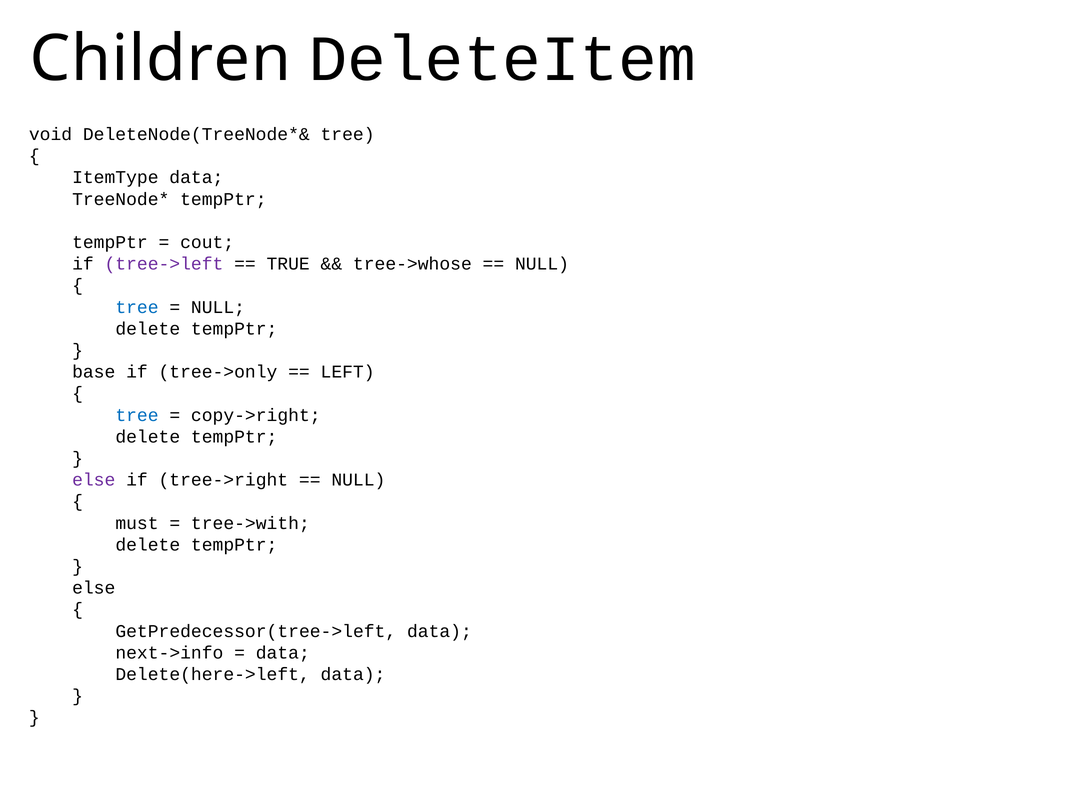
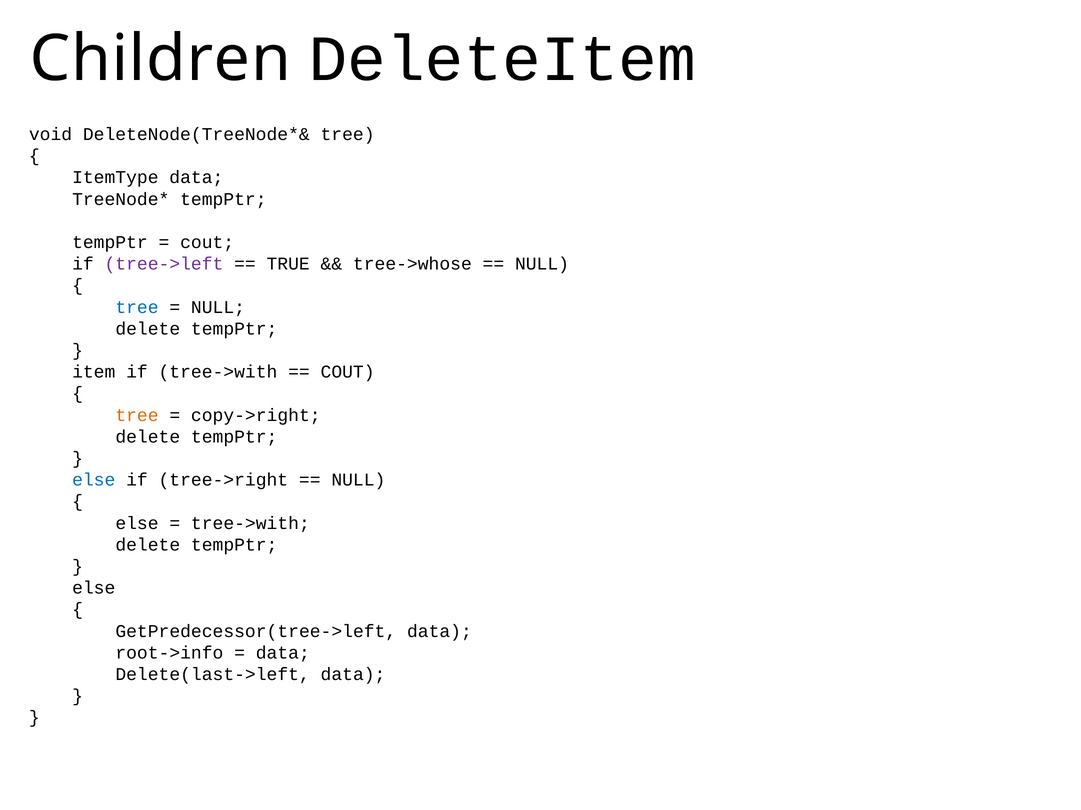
base: base -> item
if tree->only: tree->only -> tree->with
LEFT at (348, 372): LEFT -> COUT
tree at (137, 416) colour: blue -> orange
else at (94, 480) colour: purple -> blue
must at (137, 524): must -> else
next->info: next->info -> root->info
Delete(here->left: Delete(here->left -> Delete(last->left
